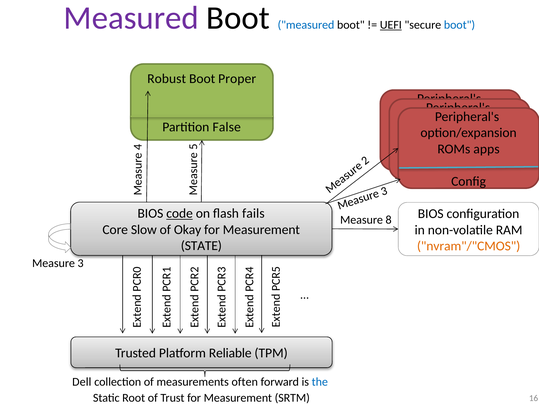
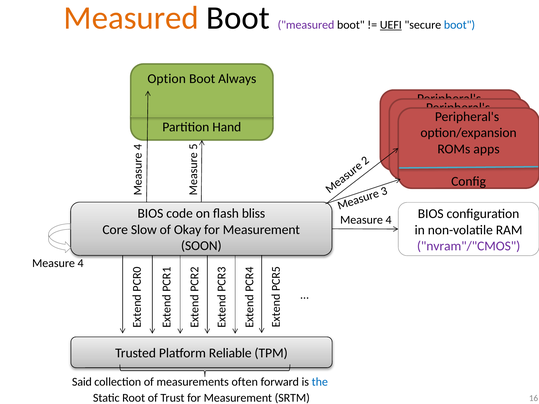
Measured at (131, 18) colour: purple -> orange
measured at (306, 25) colour: blue -> purple
Robust: Robust -> Option
Proper: Proper -> Always
False: False -> Hand
code at (180, 214) underline: present -> none
fails: fails -> bliss
8 at (389, 220): 8 -> 4
STATE: STATE -> SOON
nvram"/"CMOS colour: orange -> purple
3 at (81, 263): 3 -> 4
Dell: Dell -> Said
